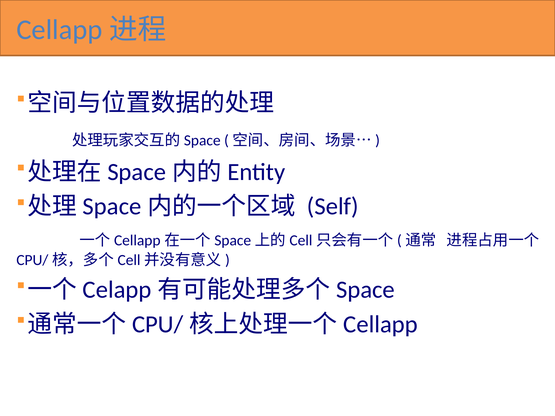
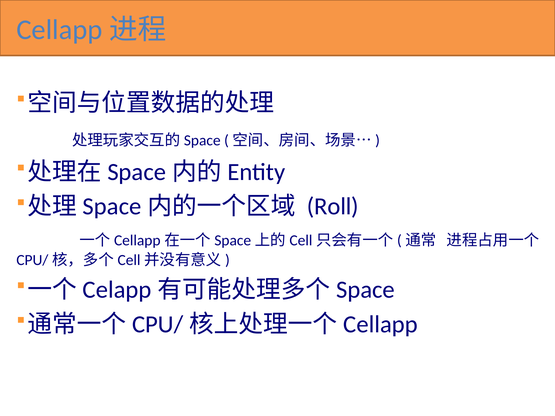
Self: Self -> Roll
